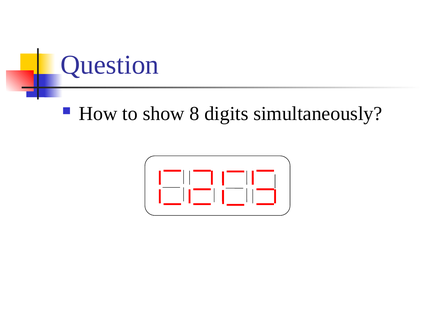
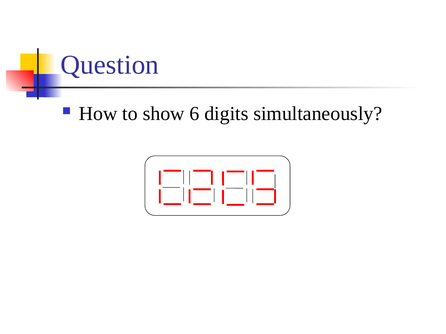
8: 8 -> 6
